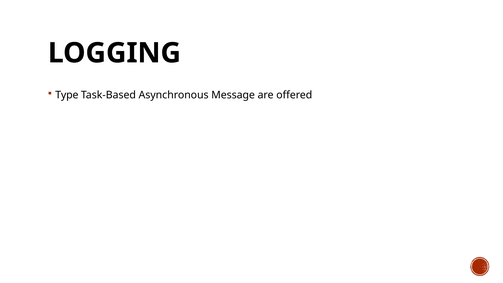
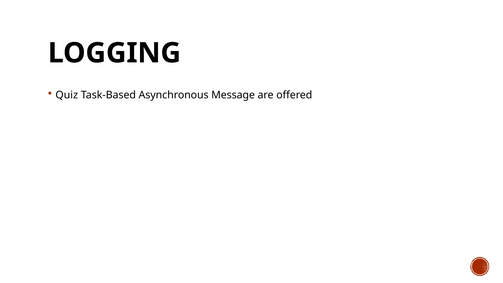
Type: Type -> Quiz
